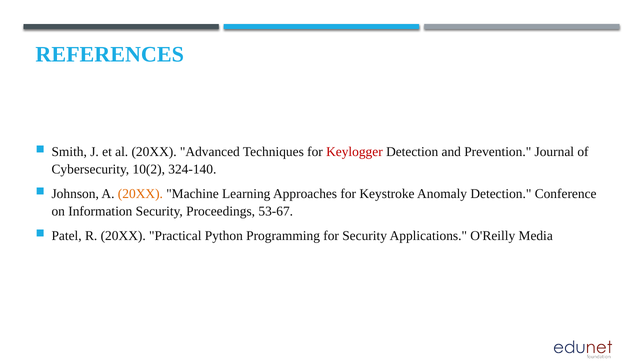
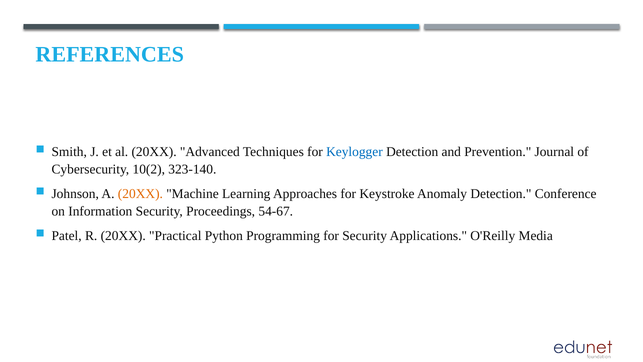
Keylogger colour: red -> blue
324-140: 324-140 -> 323-140
53-67: 53-67 -> 54-67
